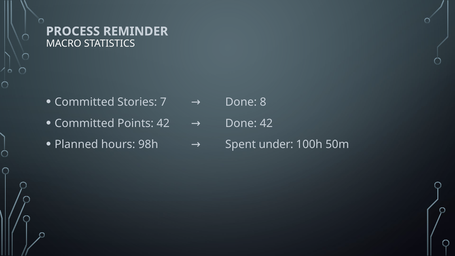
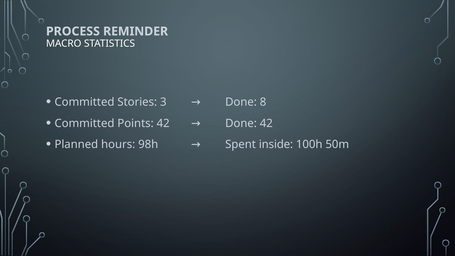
7: 7 -> 3
under: under -> inside
